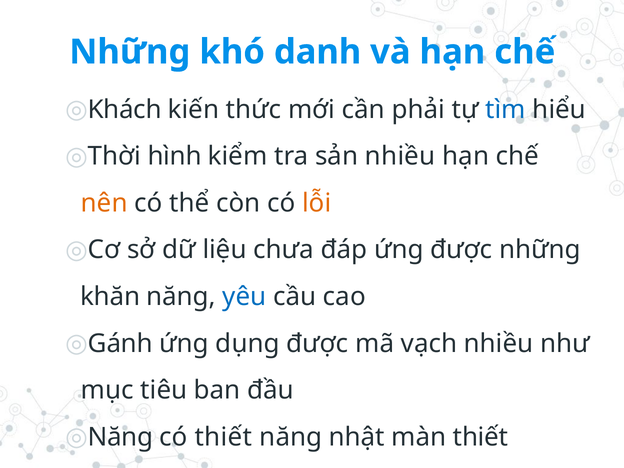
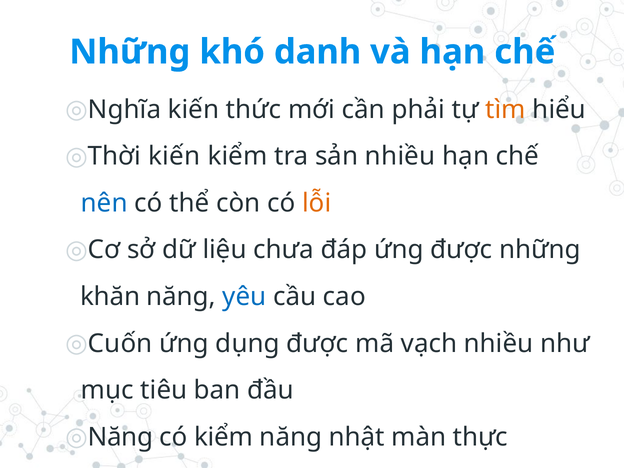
Khách: Khách -> Nghĩa
tìm colour: blue -> orange
Thời hình: hình -> kiến
nên colour: orange -> blue
Gánh: Gánh -> Cuốn
có thiết: thiết -> kiểm
màn thiết: thiết -> thực
